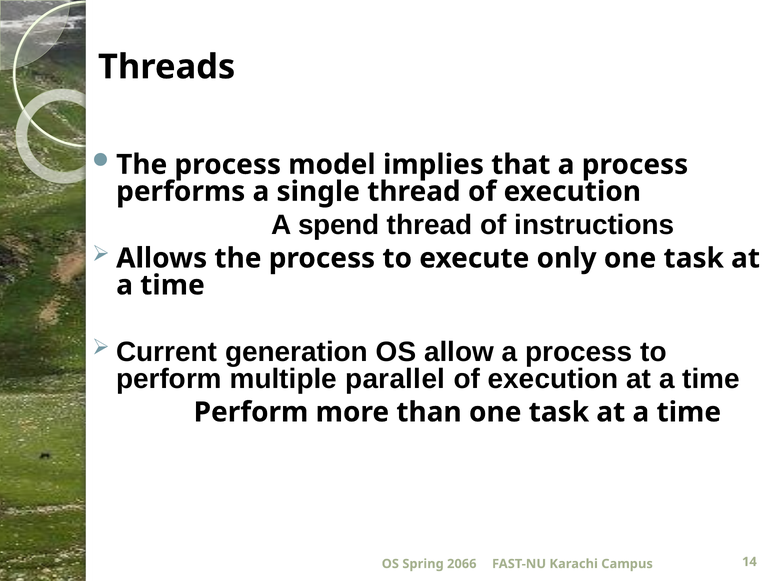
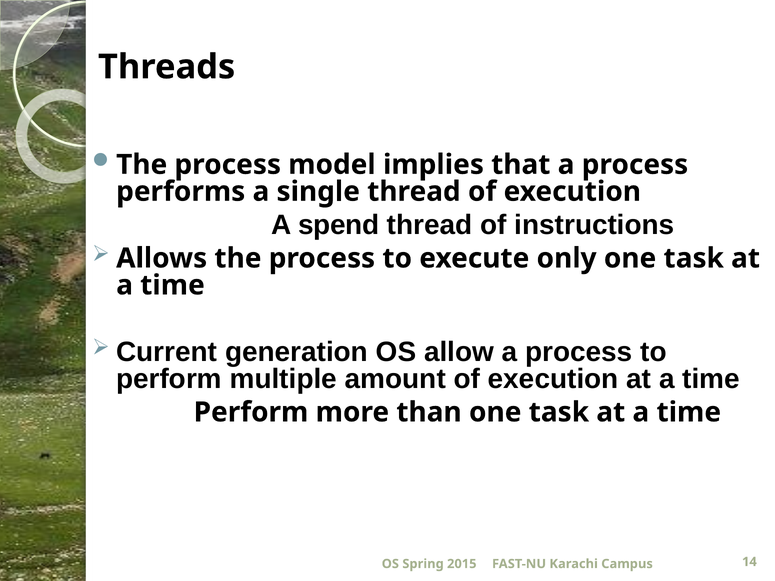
parallel: parallel -> amount
2066: 2066 -> 2015
